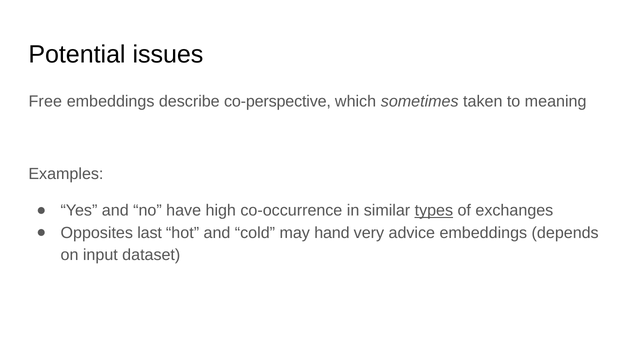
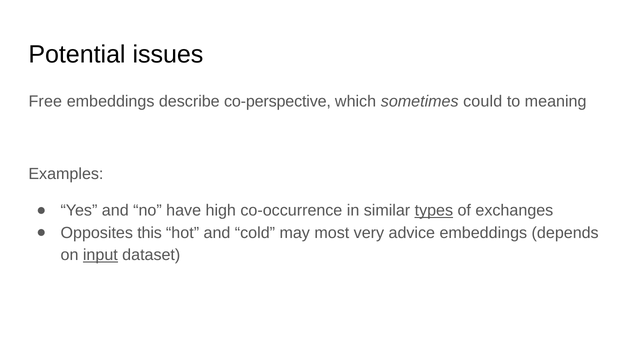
taken: taken -> could
last: last -> this
hand: hand -> most
input underline: none -> present
